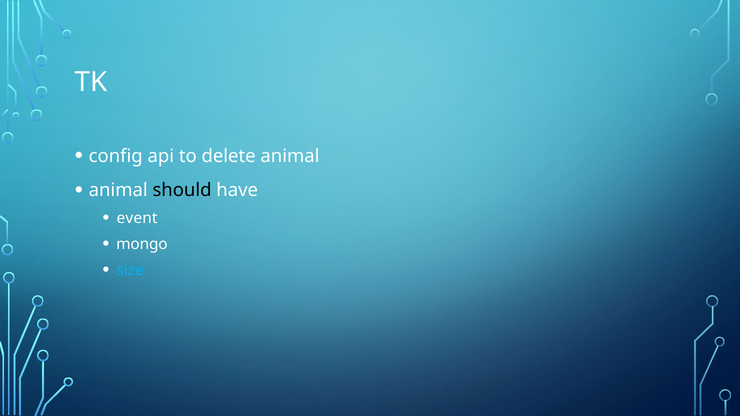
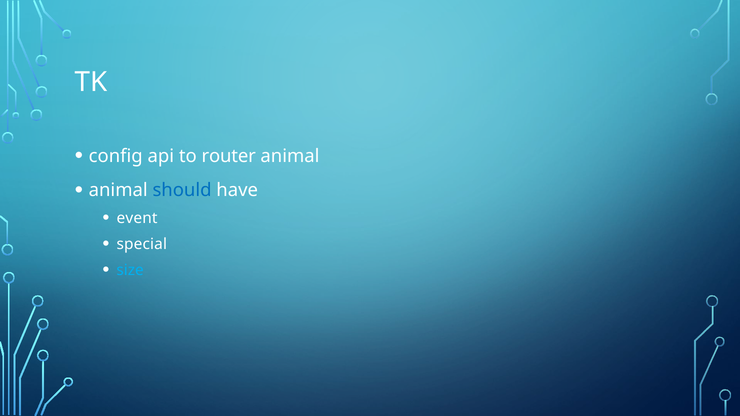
delete: delete -> router
should colour: black -> blue
mongo: mongo -> special
